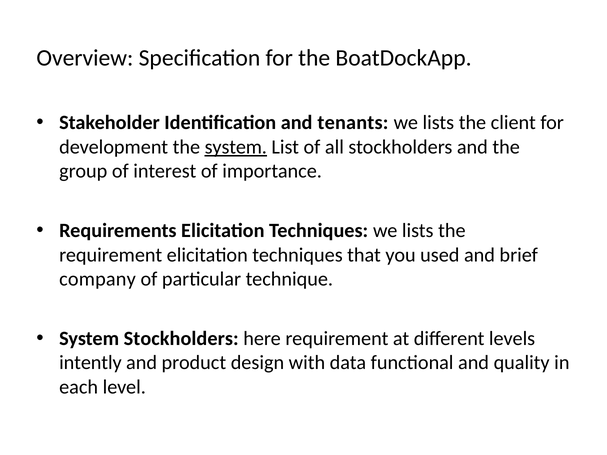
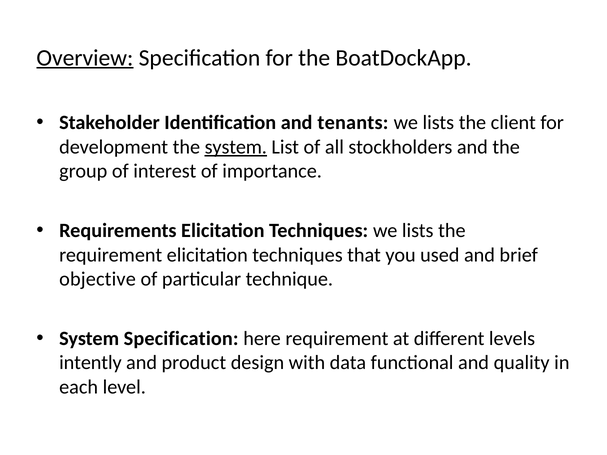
Overview underline: none -> present
company: company -> objective
System Stockholders: Stockholders -> Specification
